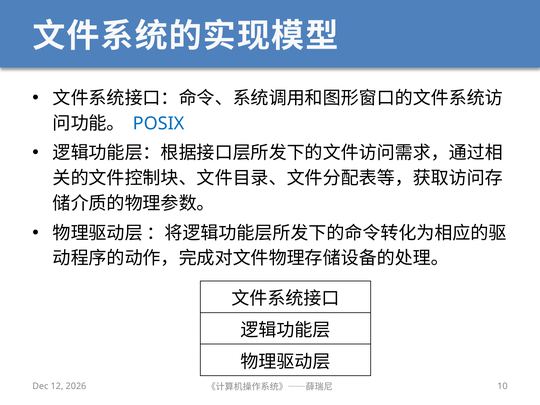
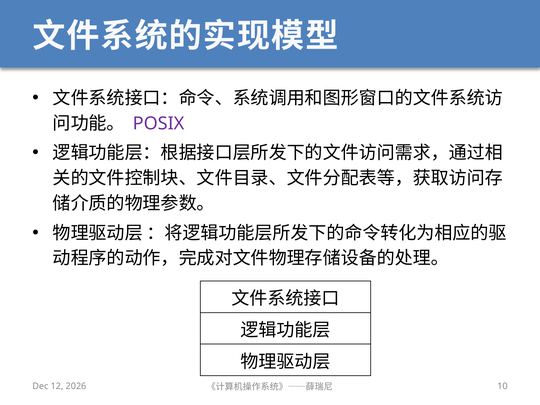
POSIX colour: blue -> purple
